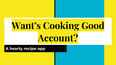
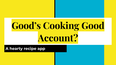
Want’s: Want’s -> Good’s
